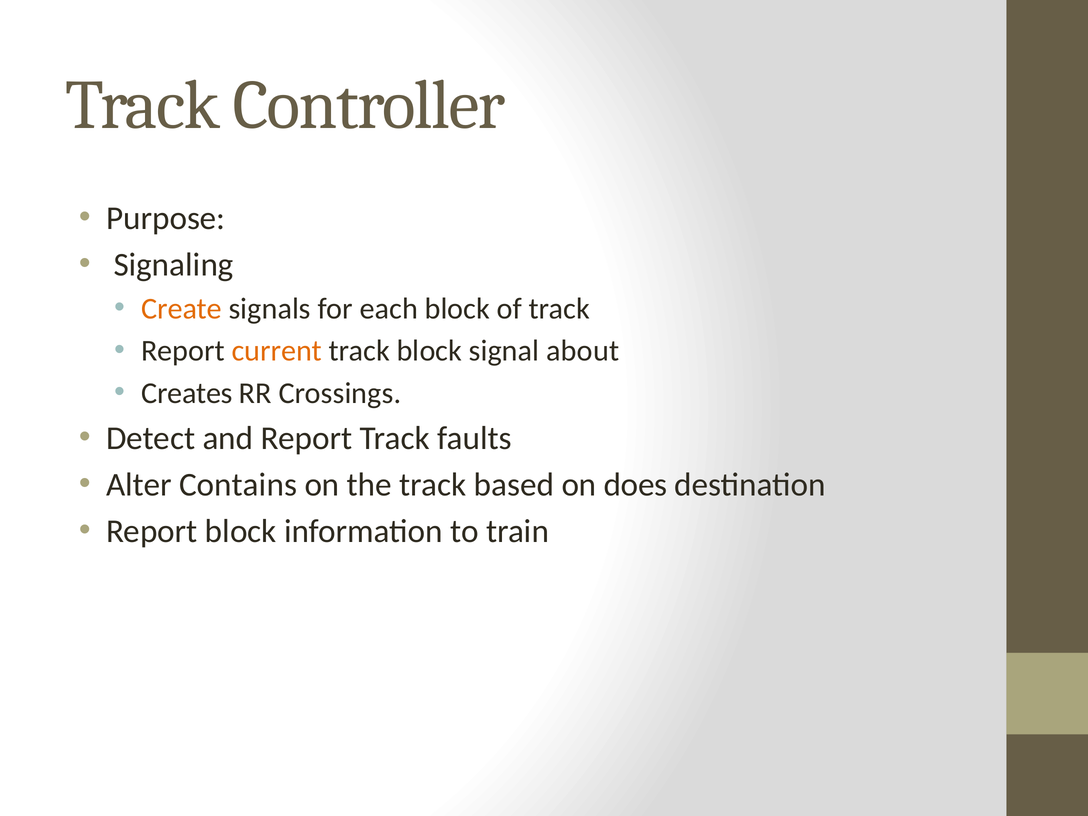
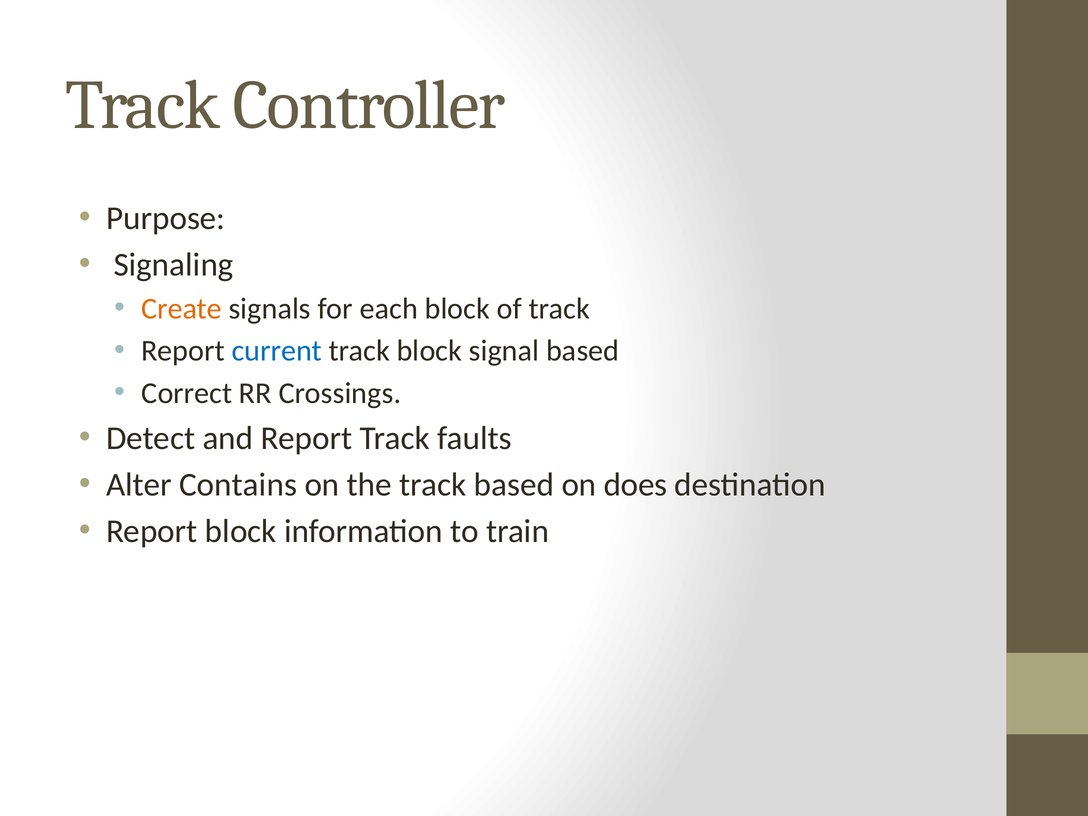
current colour: orange -> blue
signal about: about -> based
Creates: Creates -> Correct
